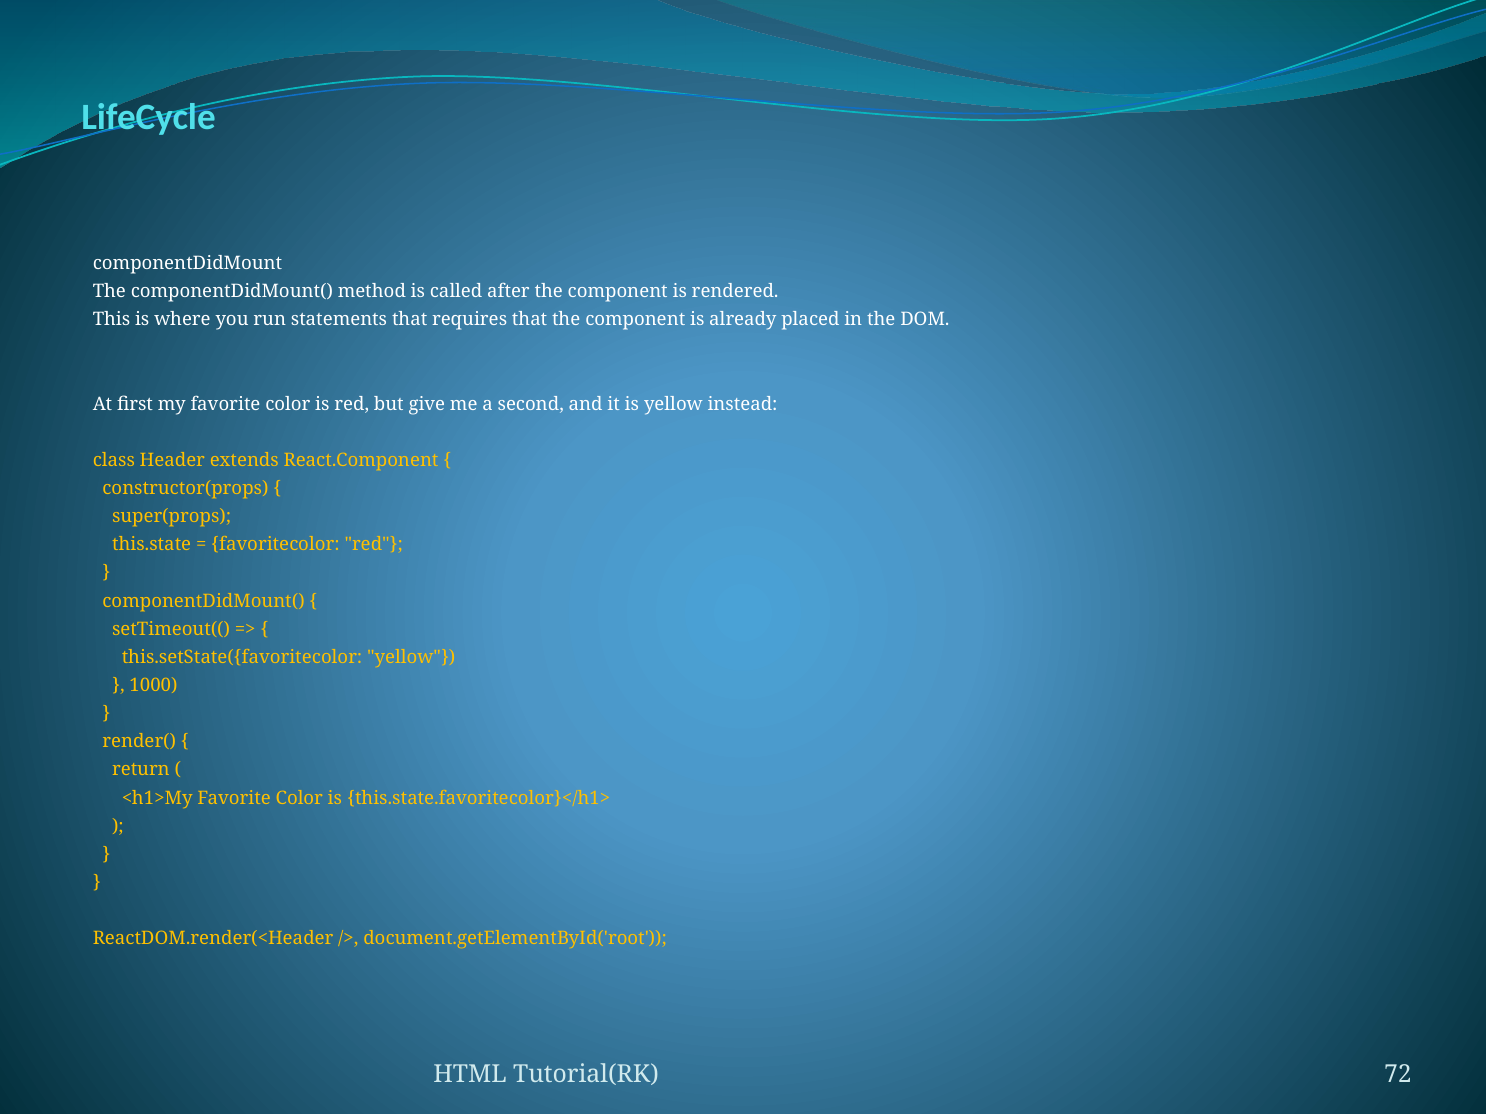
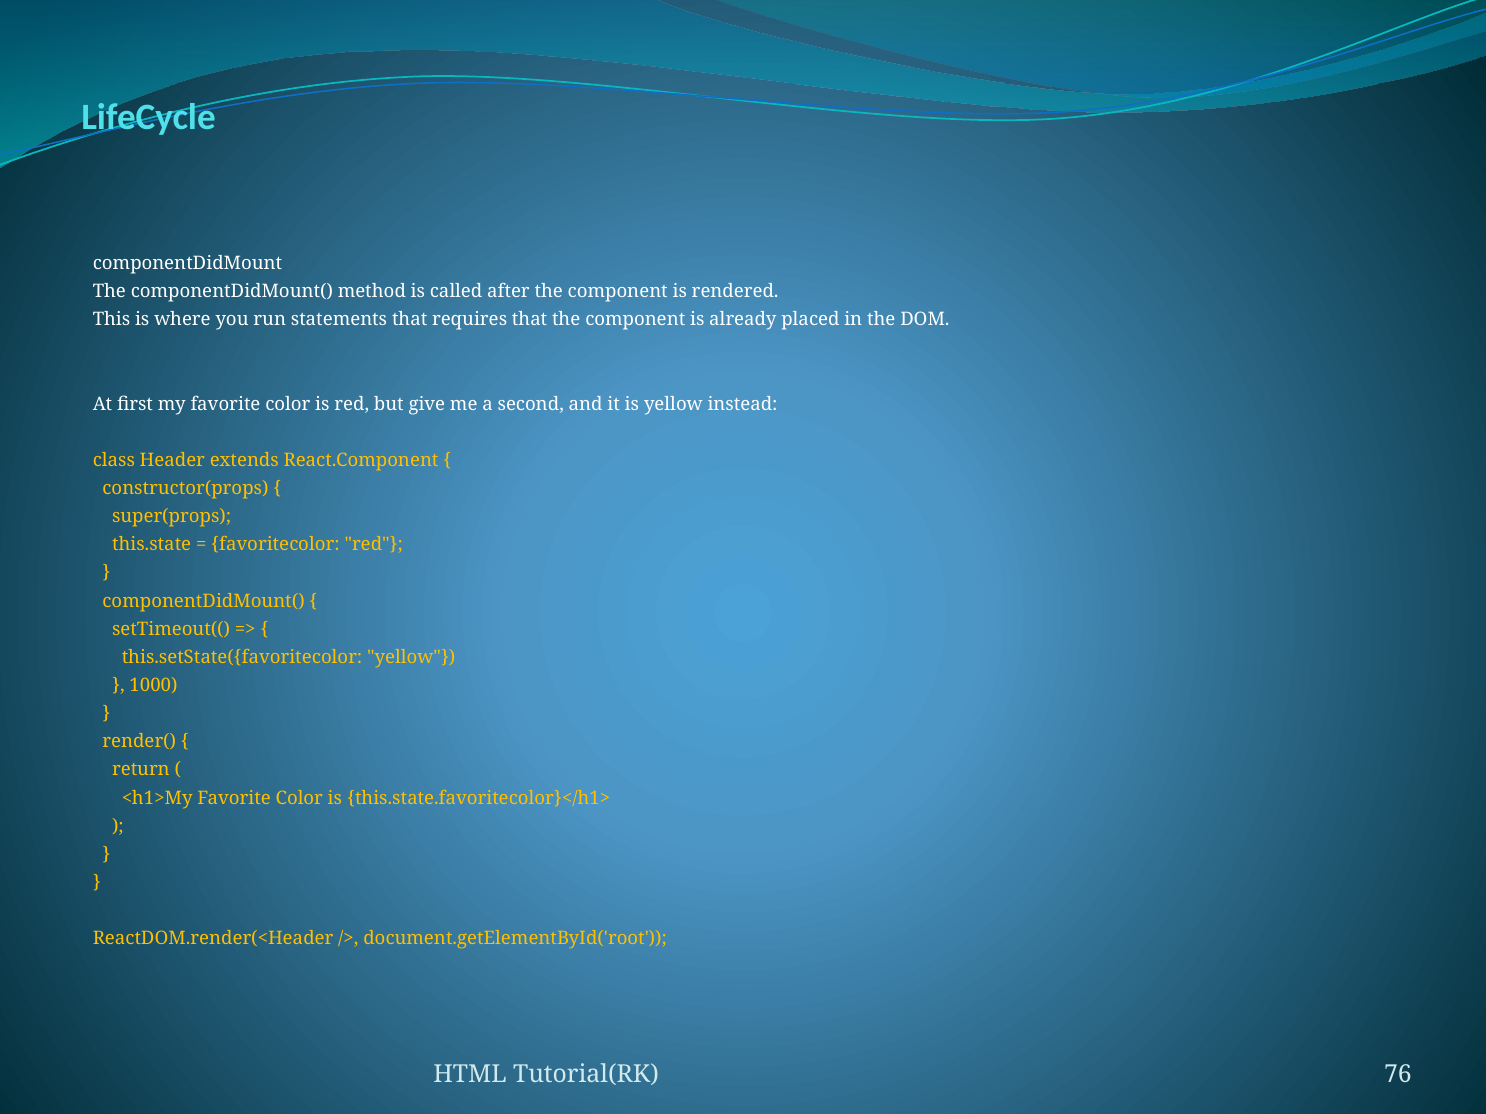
72: 72 -> 76
